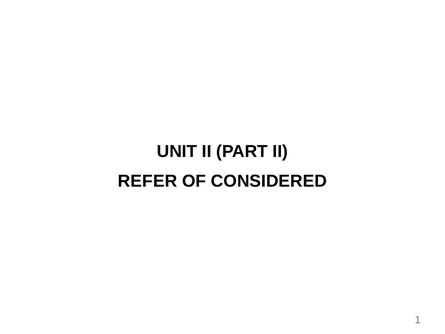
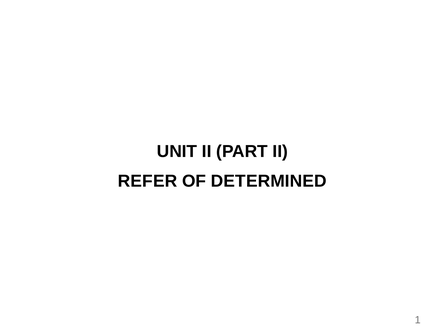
CONSIDERED: CONSIDERED -> DETERMINED
